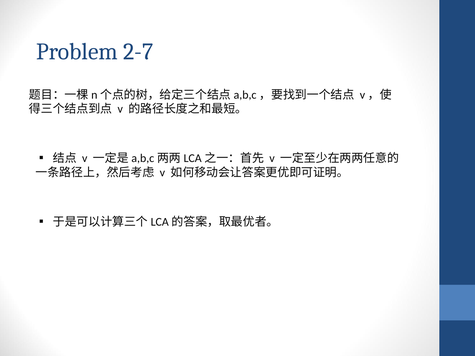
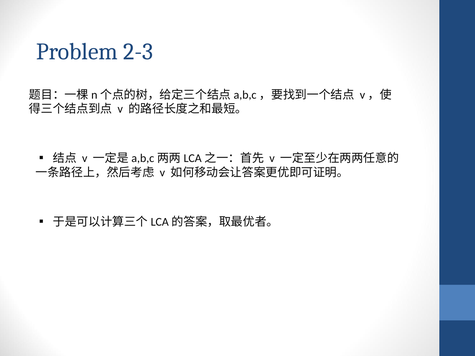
2-7: 2-7 -> 2-3
